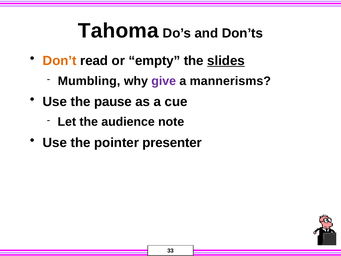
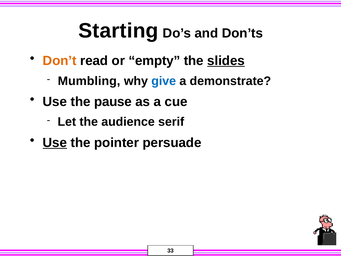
Tahoma: Tahoma -> Starting
give colour: purple -> blue
mannerisms: mannerisms -> demonstrate
note: note -> serif
Use at (55, 143) underline: none -> present
presenter: presenter -> persuade
